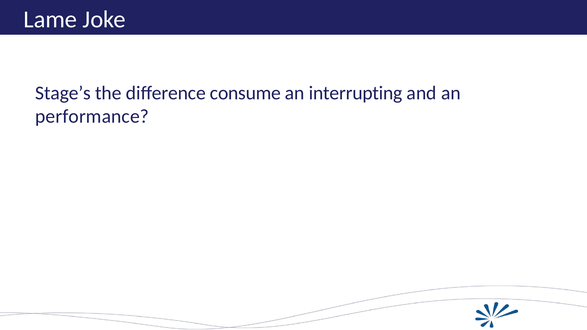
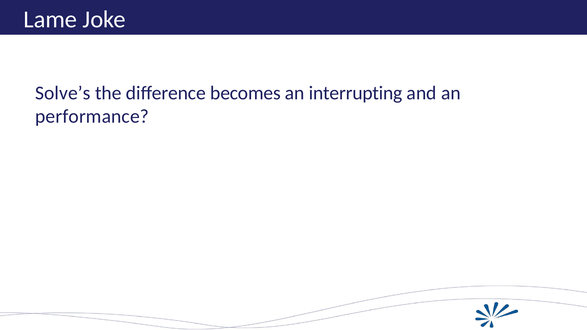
Stage’s: Stage’s -> Solve’s
consume: consume -> becomes
